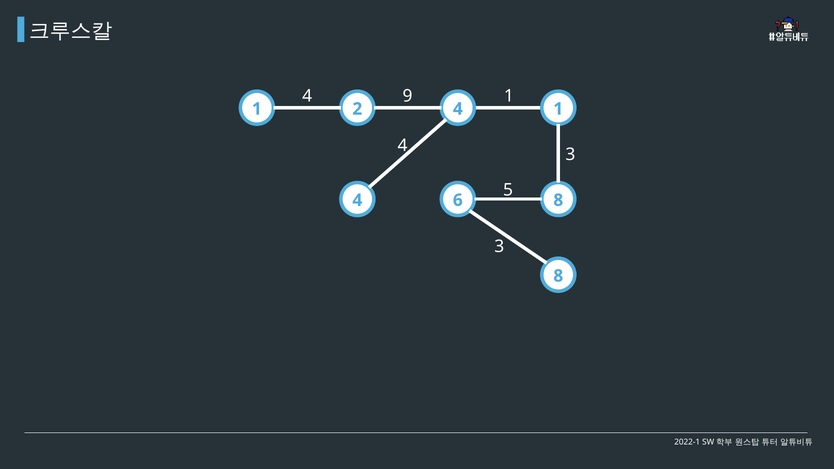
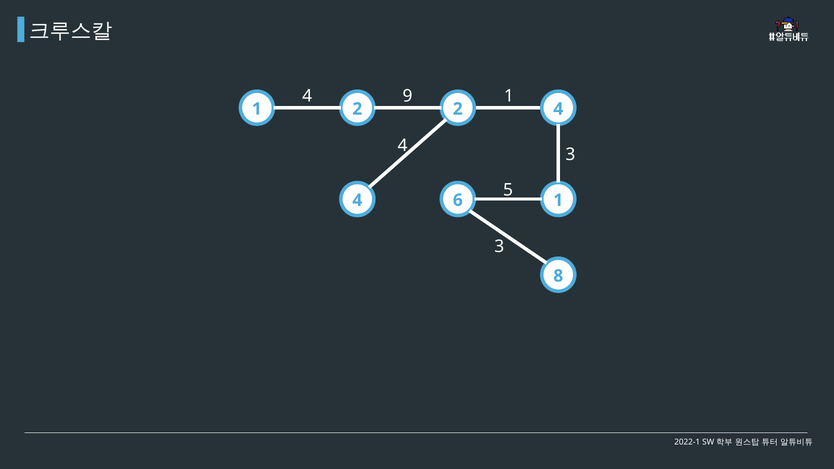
2 4: 4 -> 2
1 1: 1 -> 4
6 8: 8 -> 1
